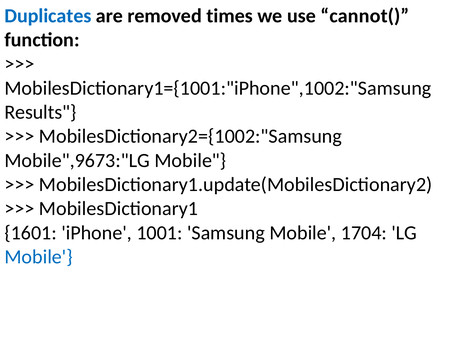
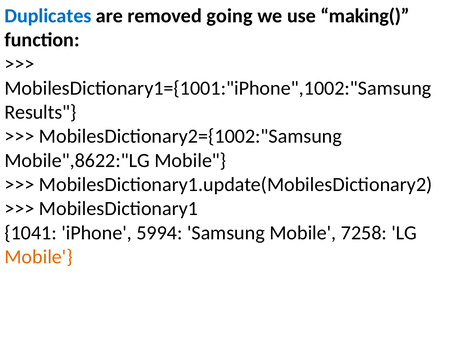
times: times -> going
cannot(: cannot( -> making(
Mobile",9673:"LG: Mobile",9673:"LG -> Mobile",8622:"LG
1601: 1601 -> 1041
1001: 1001 -> 5994
1704: 1704 -> 7258
Mobile at (39, 257) colour: blue -> orange
